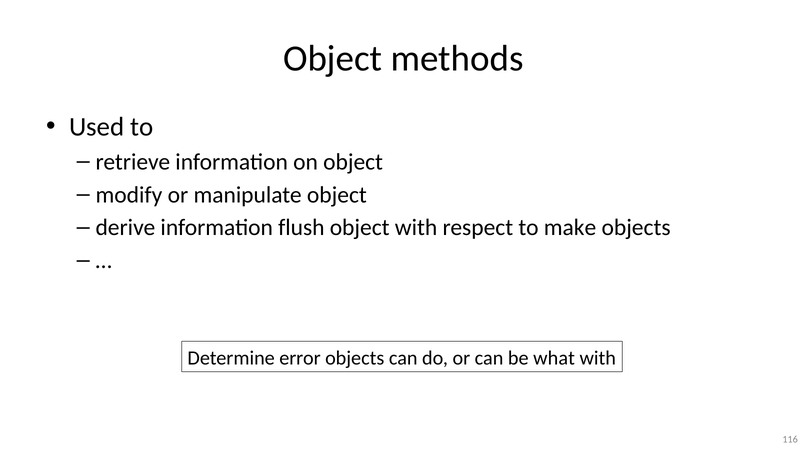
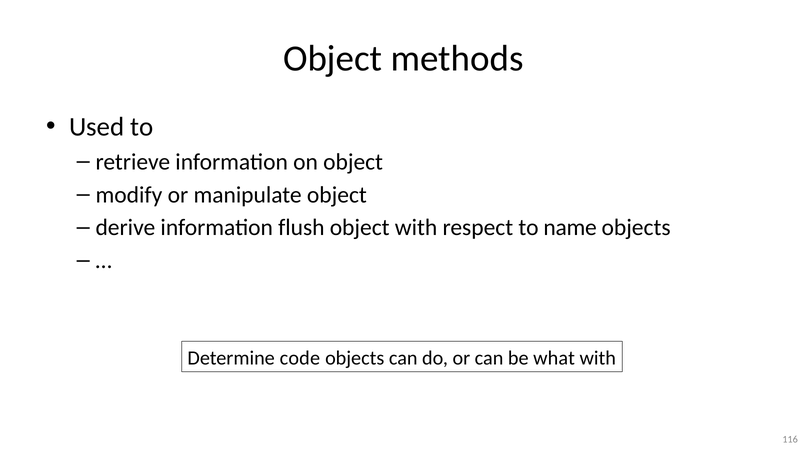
make: make -> name
error: error -> code
